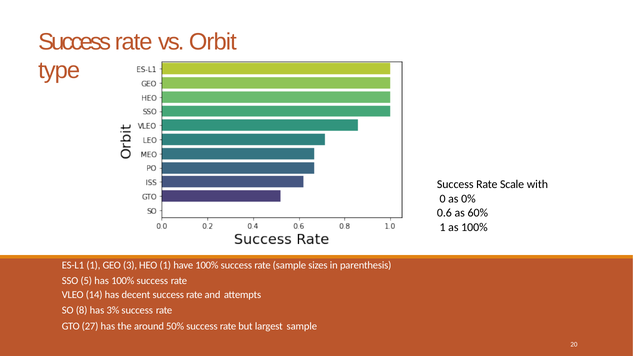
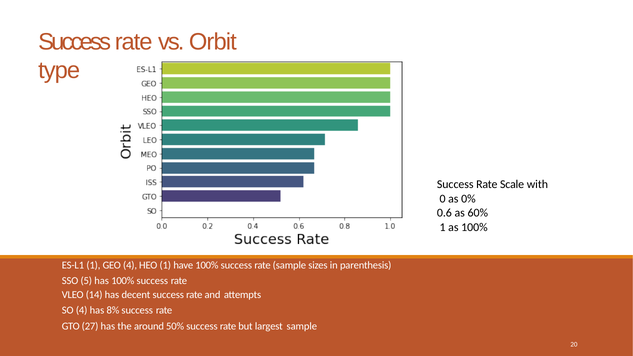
GEO 3: 3 -> 4
SO 8: 8 -> 4
3%: 3% -> 8%
